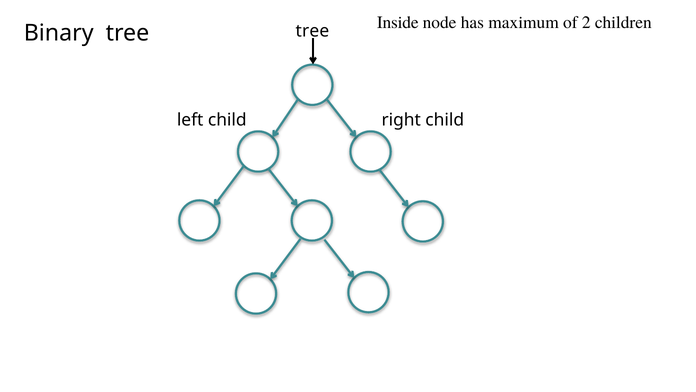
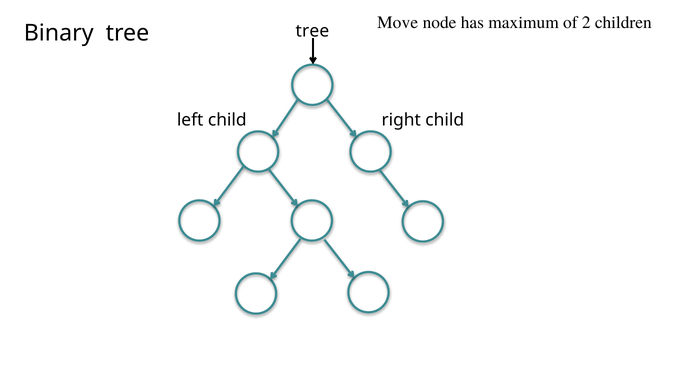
Inside: Inside -> Move
